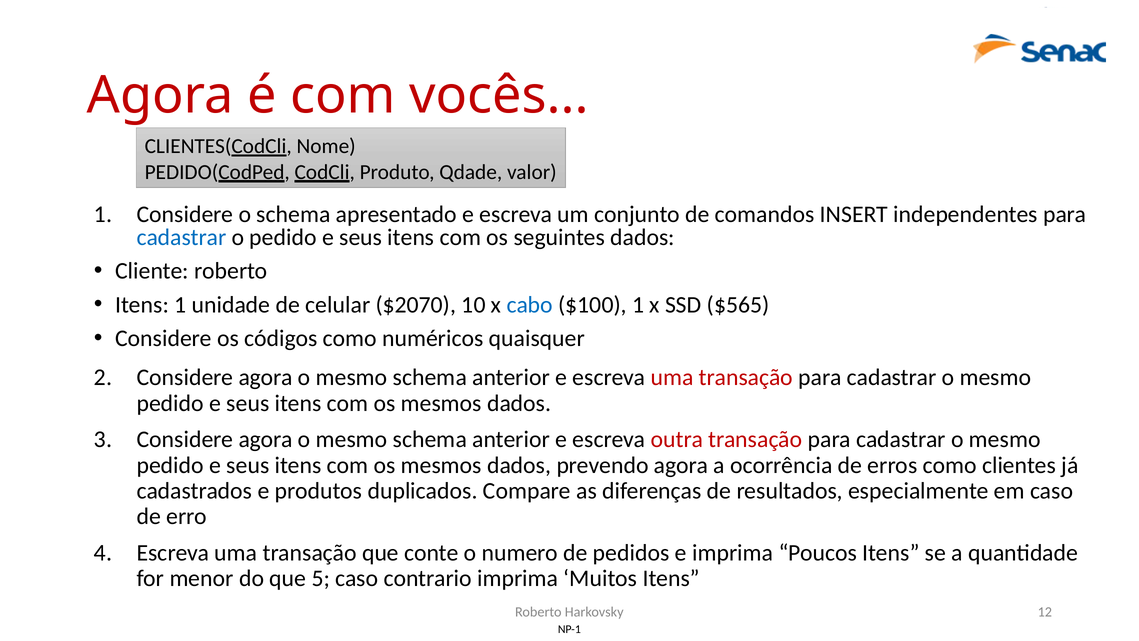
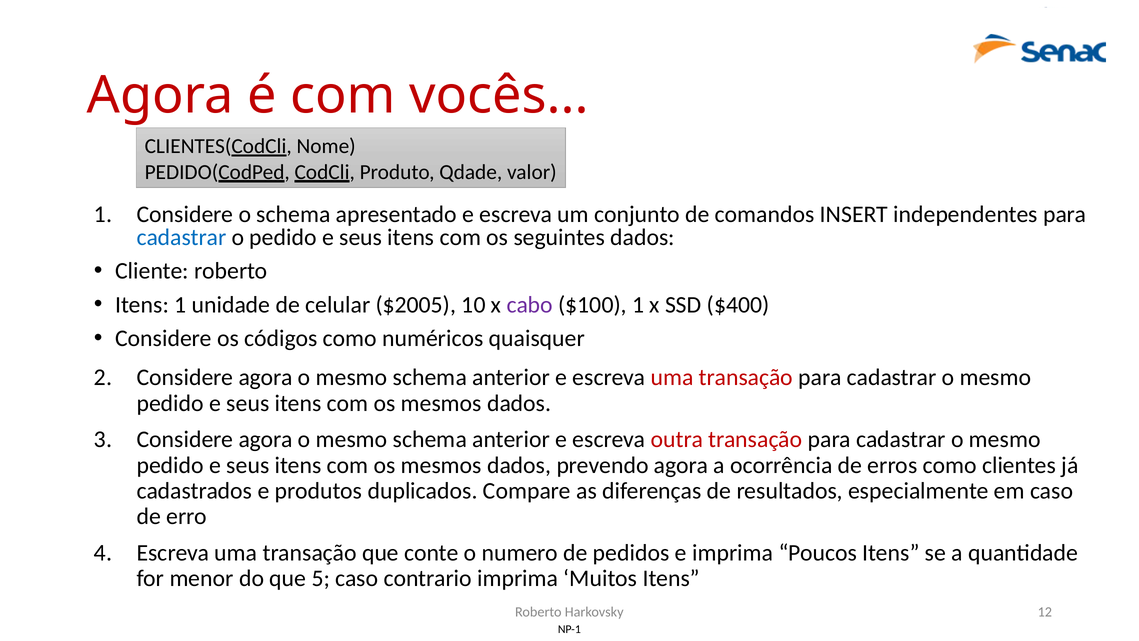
$2070: $2070 -> $2005
cabo colour: blue -> purple
$565: $565 -> $400
